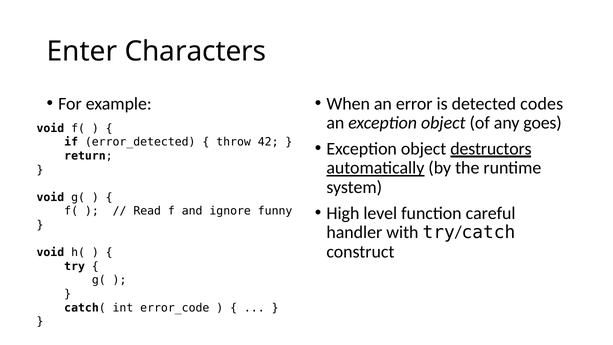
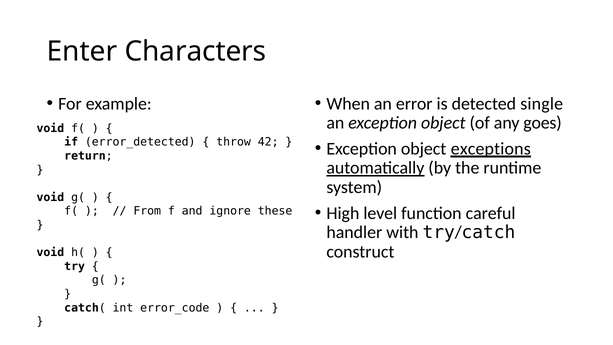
codes: codes -> single
destructors: destructors -> exceptions
Read: Read -> From
funny: funny -> these
